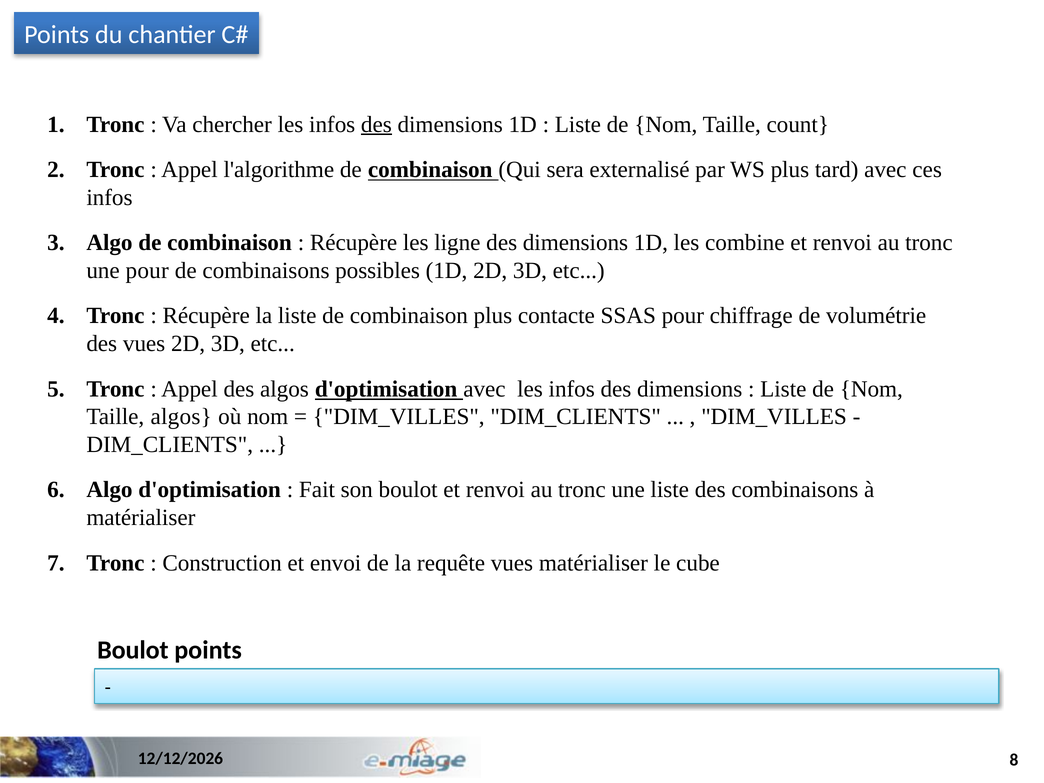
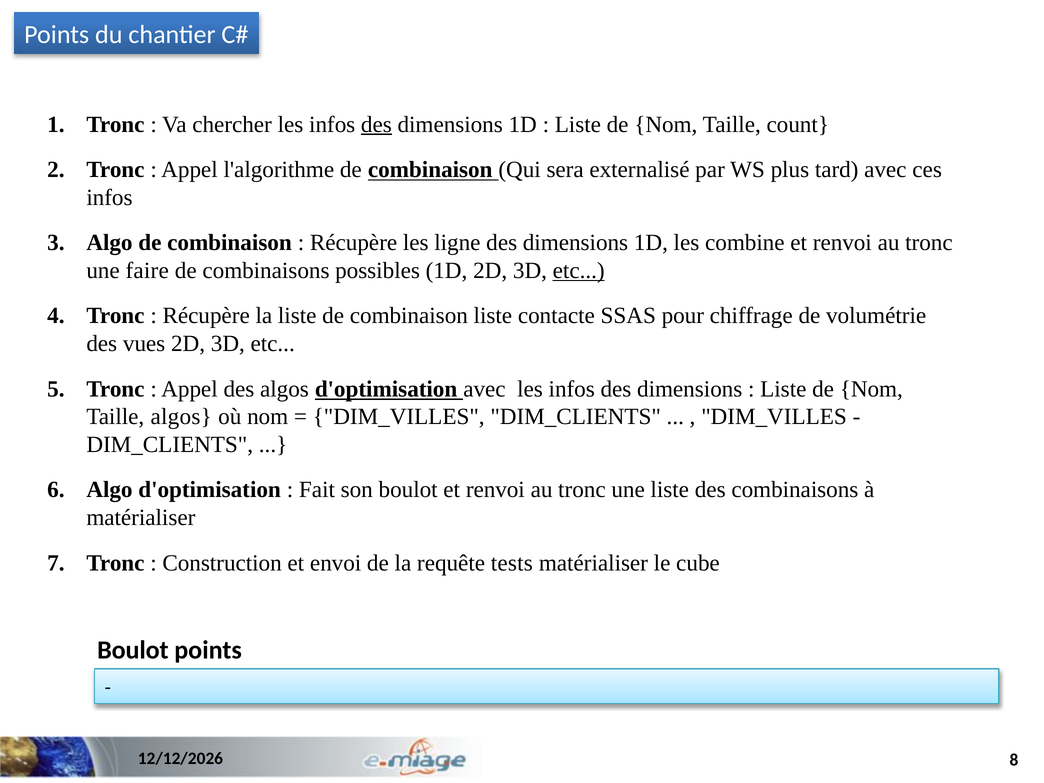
une pour: pour -> faire
etc at (579, 271) underline: none -> present
combinaison plus: plus -> liste
requête vues: vues -> tests
